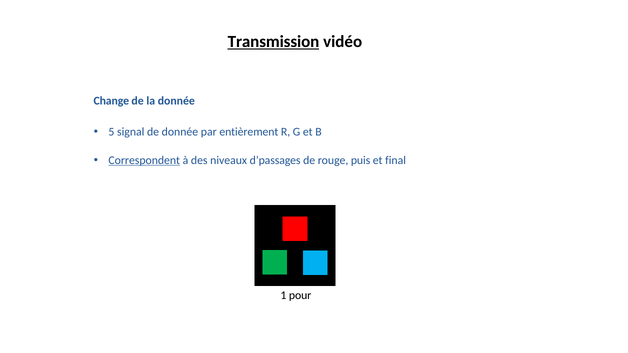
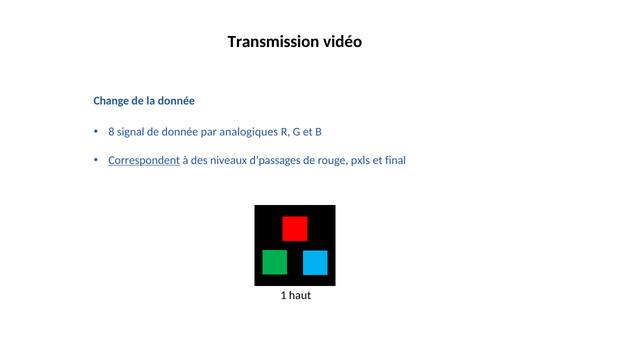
Transmission underline: present -> none
5: 5 -> 8
entièrement: entièrement -> analogiques
puis: puis -> pxls
pour: pour -> haut
